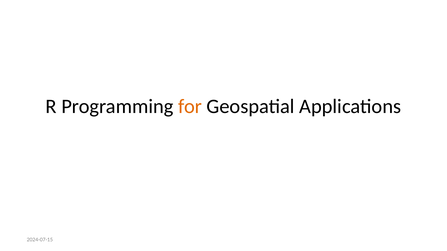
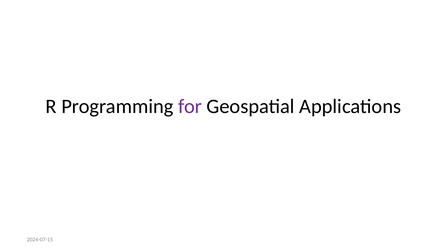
for colour: orange -> purple
